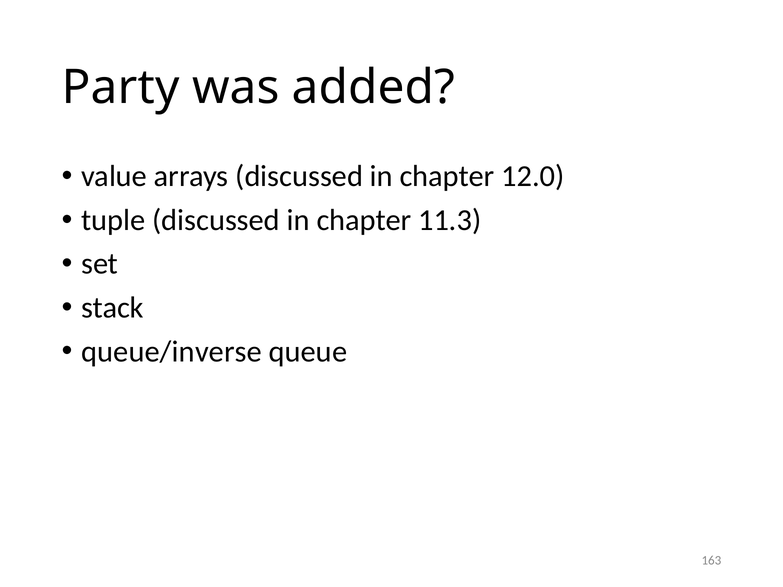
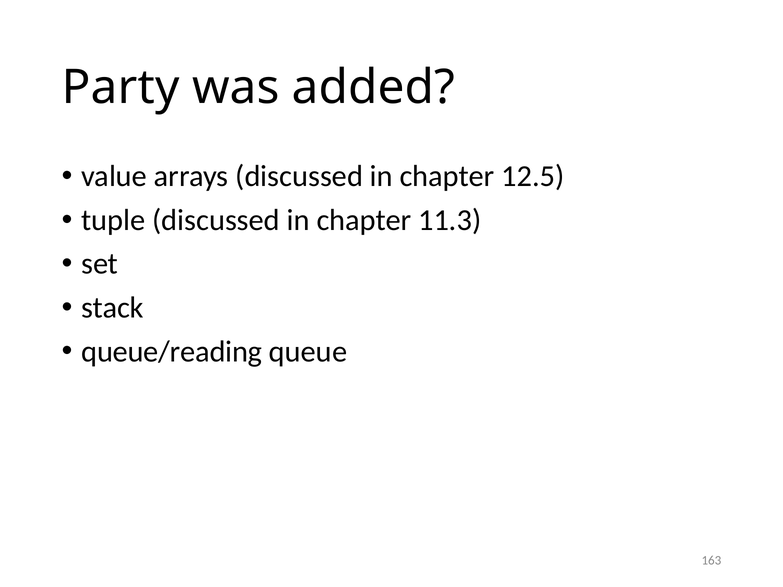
12.0: 12.0 -> 12.5
queue/inverse: queue/inverse -> queue/reading
